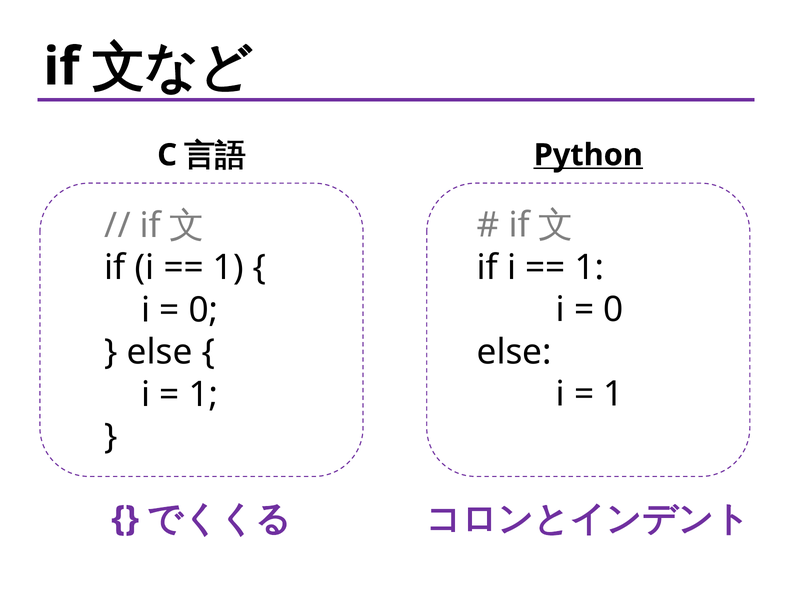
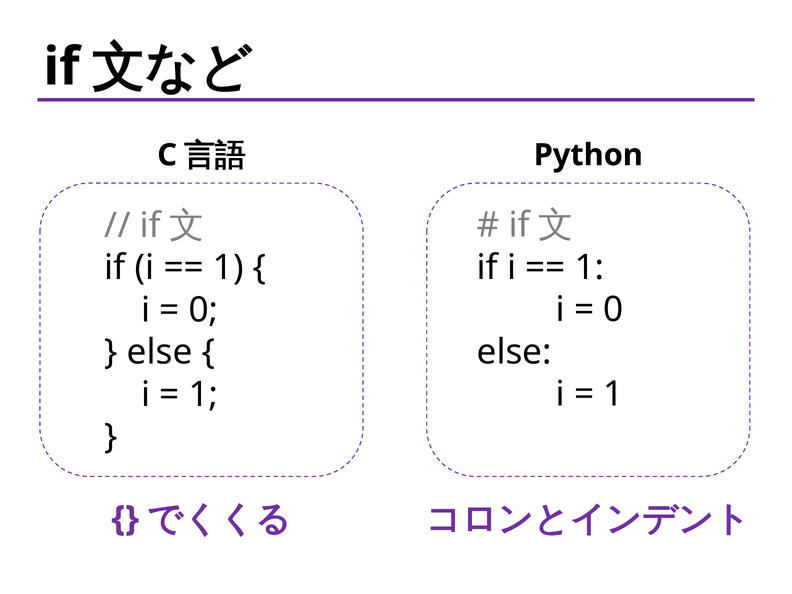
Python underline: present -> none
